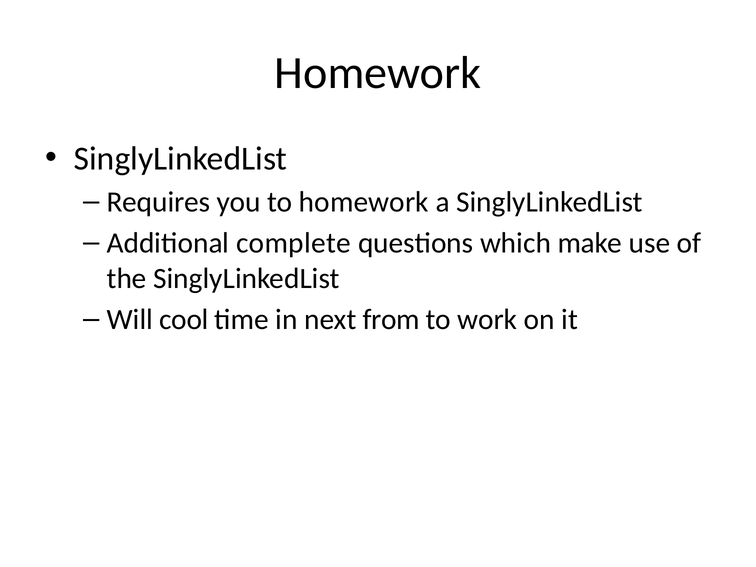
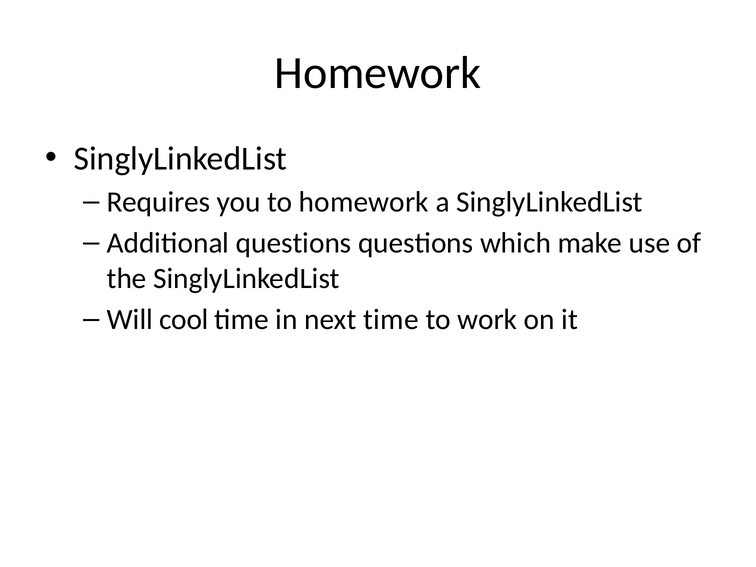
Additional complete: complete -> questions
next from: from -> time
